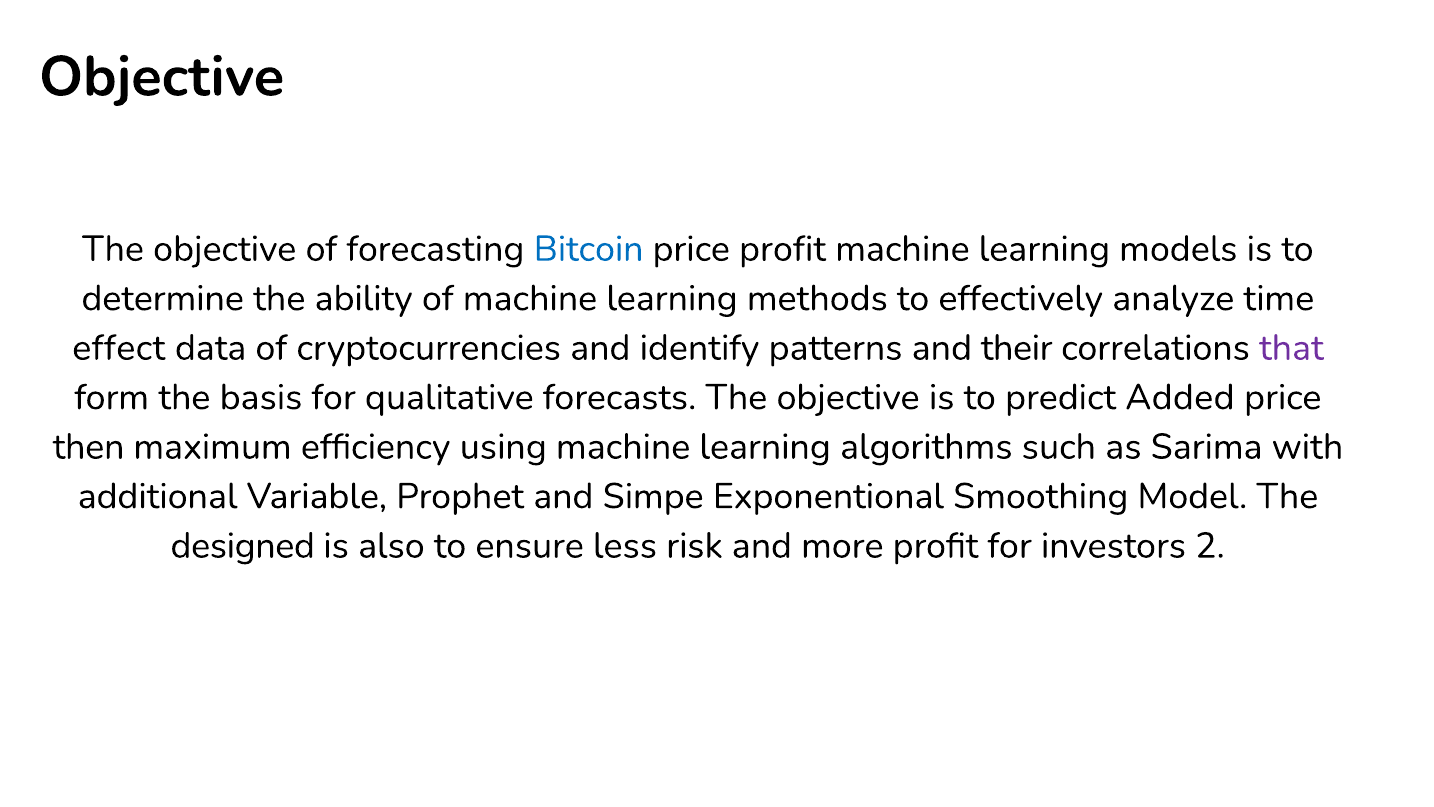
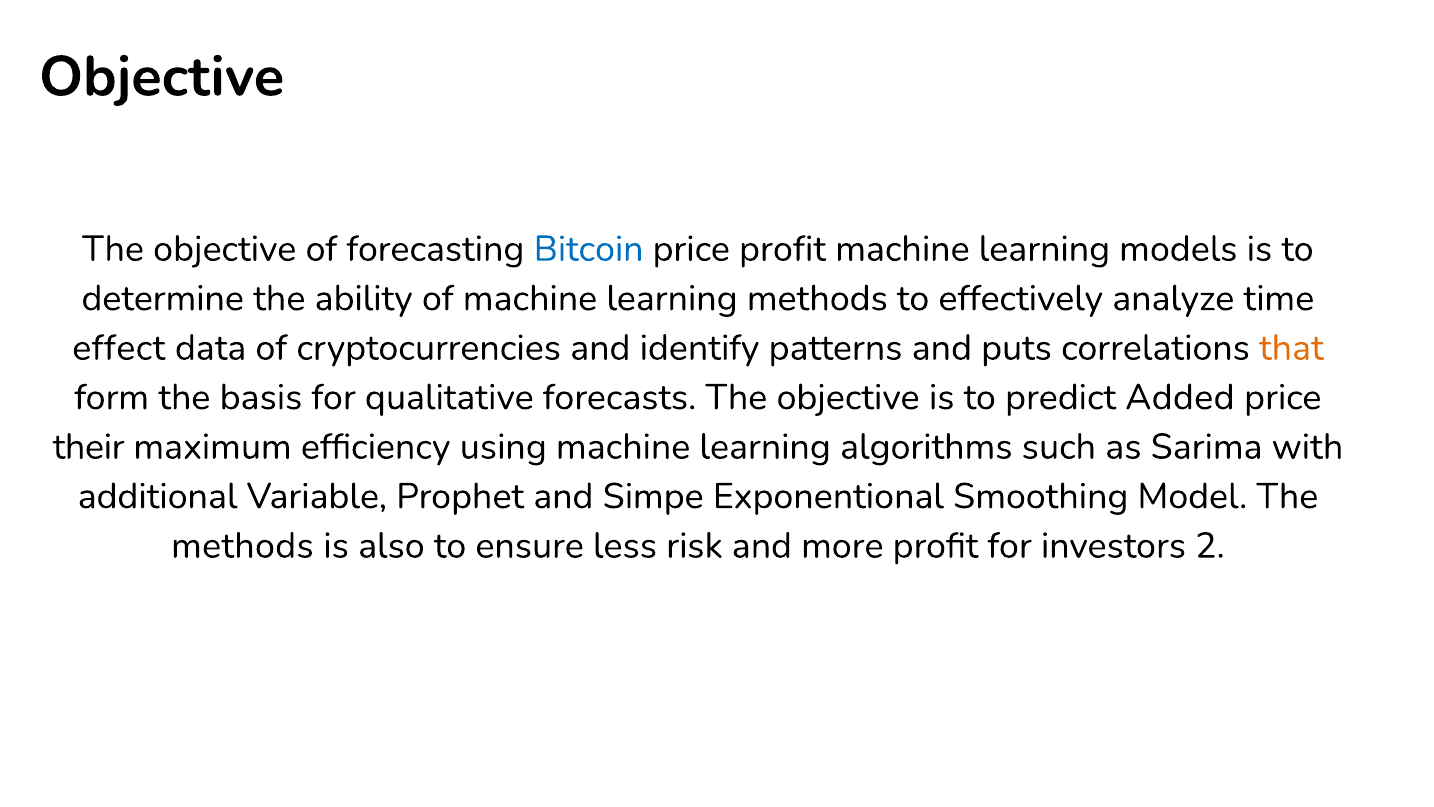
their: their -> puts
that colour: purple -> orange
then: then -> their
designed at (243, 546): designed -> methods
